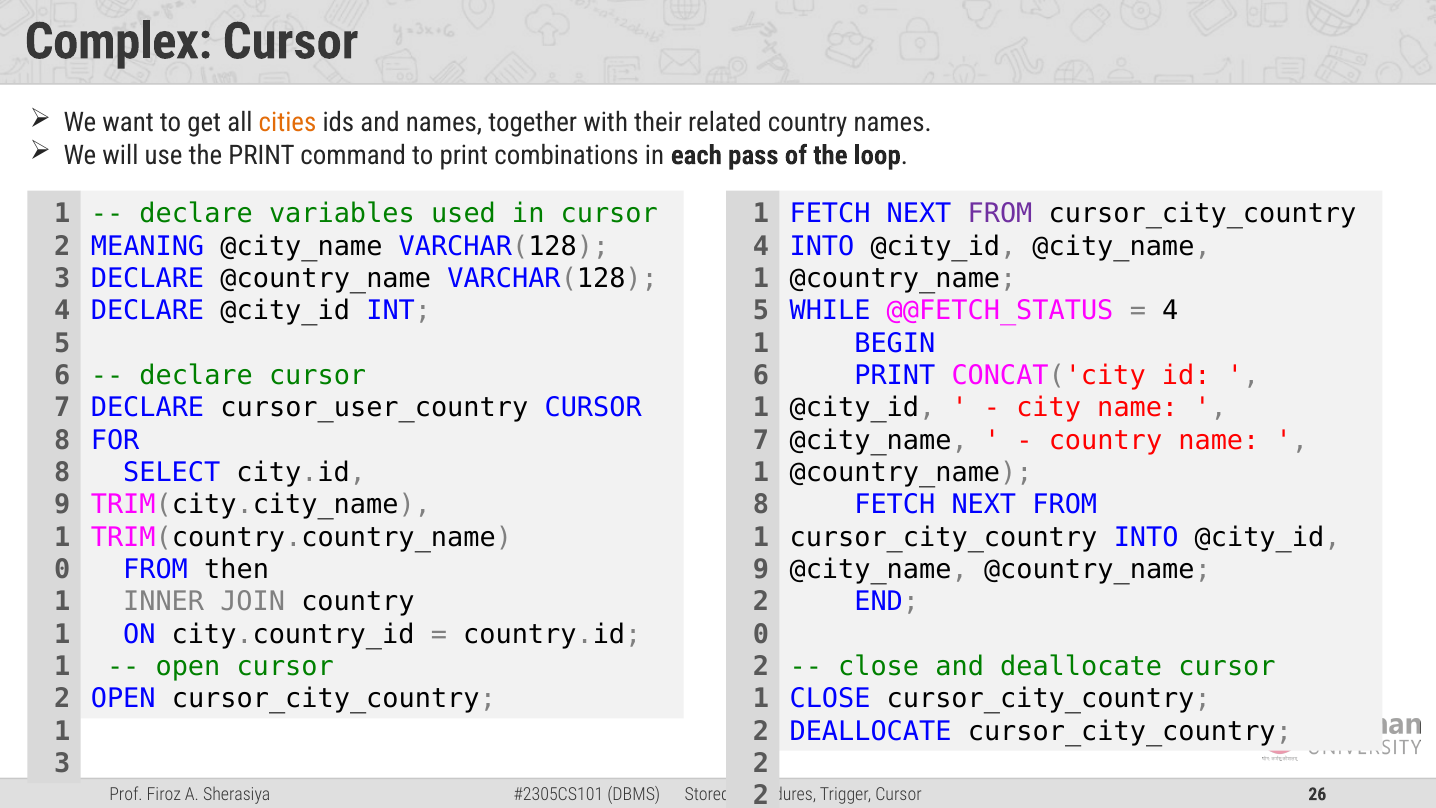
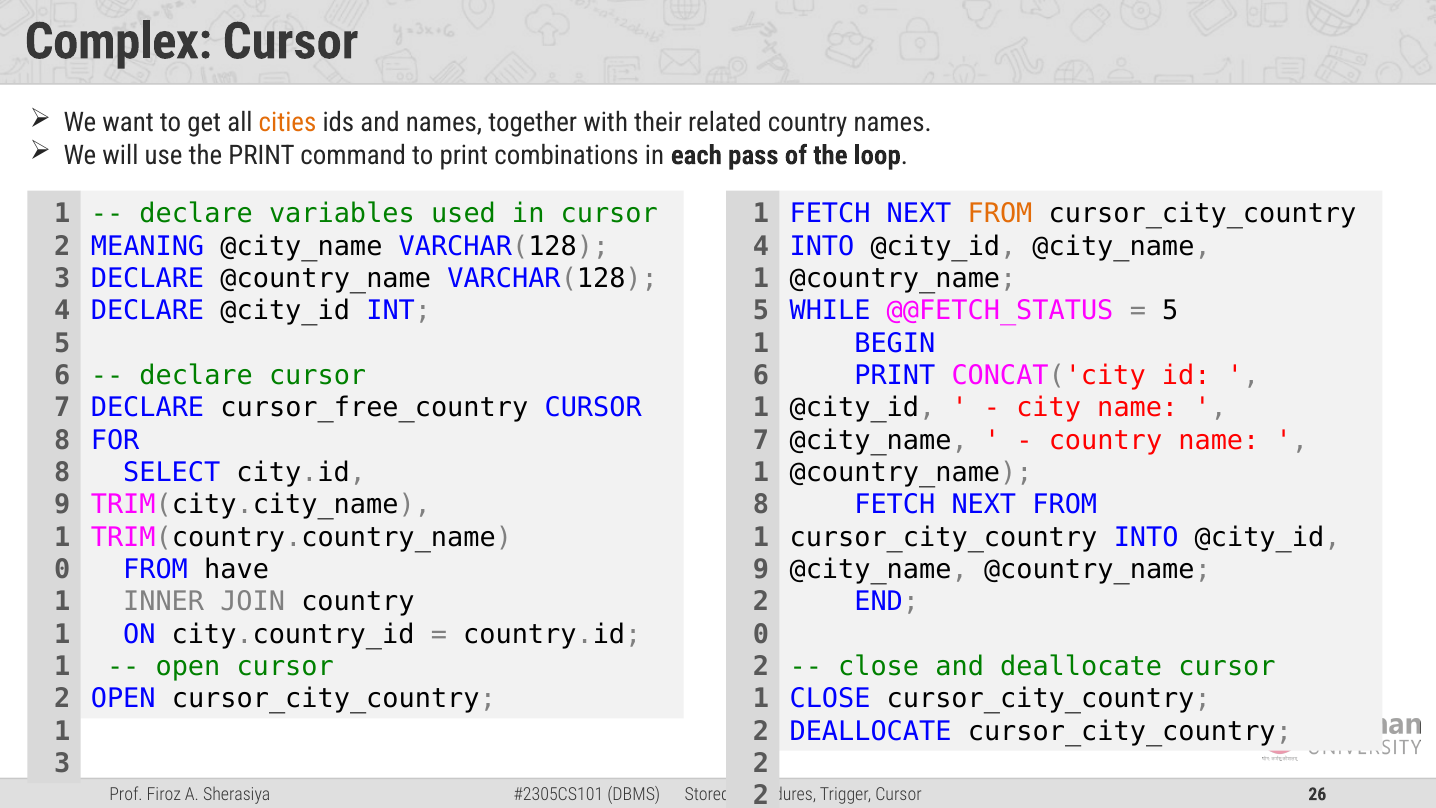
FROM at (1000, 214) colour: purple -> orange
4 at (1170, 311): 4 -> 5
cursor_user_country: cursor_user_country -> cursor_free_country
then: then -> have
